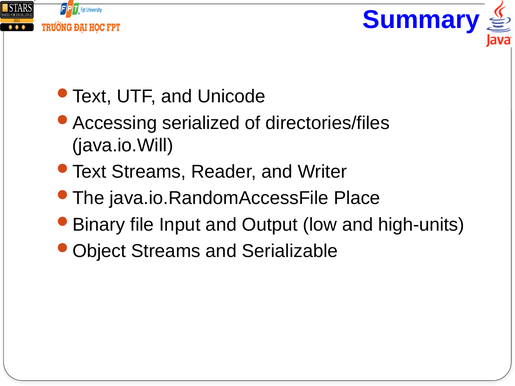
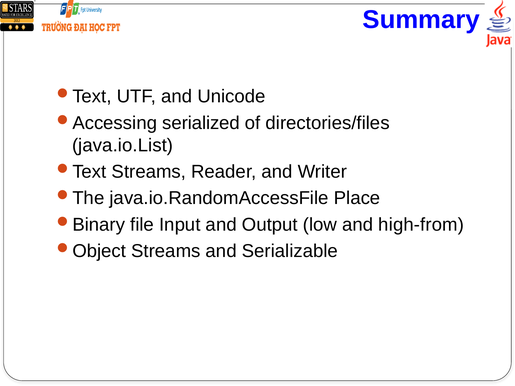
java.io.Will: java.io.Will -> java.io.List
high-units: high-units -> high-from
